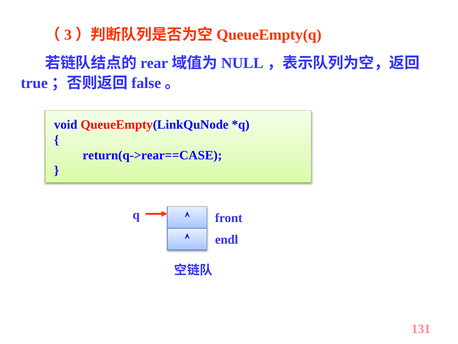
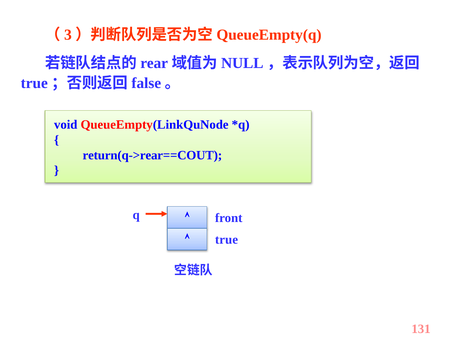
return(q->rear==CASE: return(q->rear==CASE -> return(q->rear==COUT
endl: endl -> true
